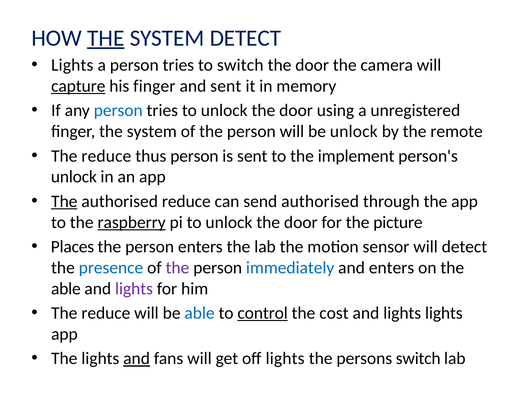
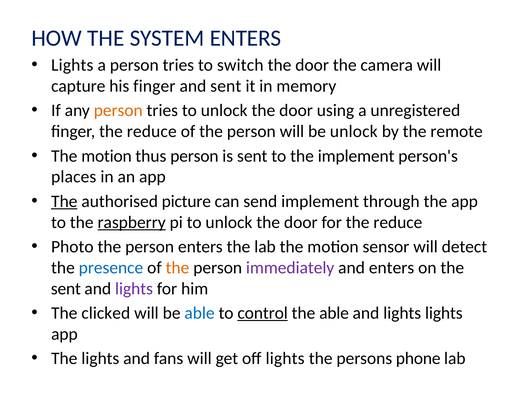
THE at (106, 38) underline: present -> none
SYSTEM DETECT: DETECT -> ENTERS
capture underline: present -> none
person at (118, 111) colour: blue -> orange
finger the system: system -> reduce
reduce at (106, 156): reduce -> motion
unlock at (74, 177): unlock -> places
authorised reduce: reduce -> picture
send authorised: authorised -> implement
for the picture: picture -> reduce
Places: Places -> Photo
the at (177, 268) colour: purple -> orange
immediately colour: blue -> purple
able at (66, 289): able -> sent
reduce at (106, 313): reduce -> clicked
the cost: cost -> able
and at (137, 358) underline: present -> none
persons switch: switch -> phone
